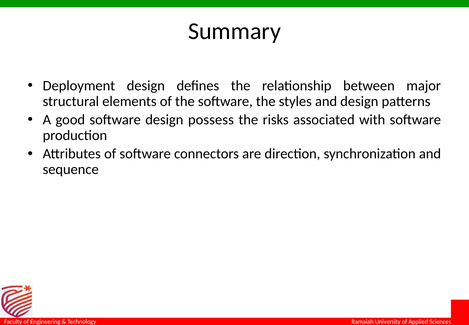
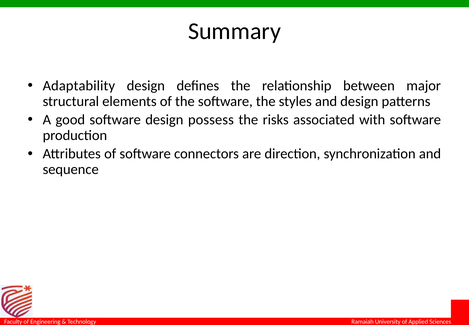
Deployment: Deployment -> Adaptability
